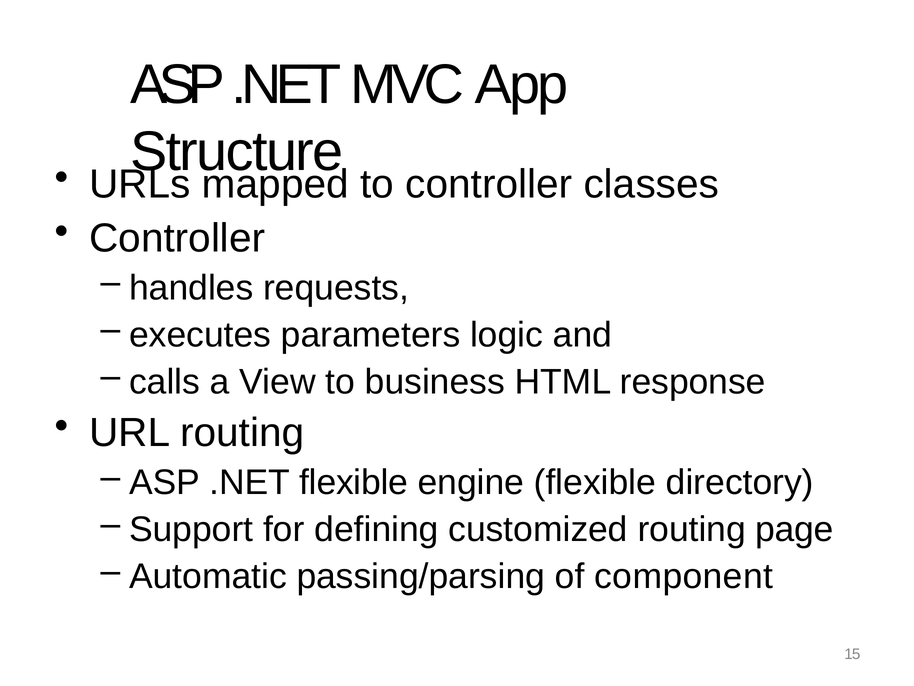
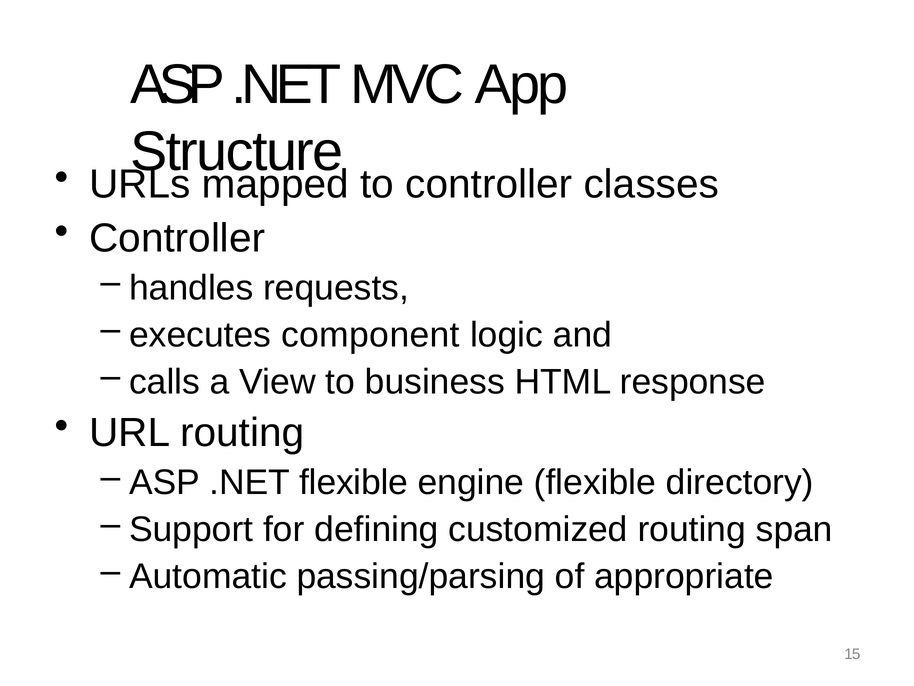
parameters: parameters -> component
page: page -> span
component: component -> appropriate
